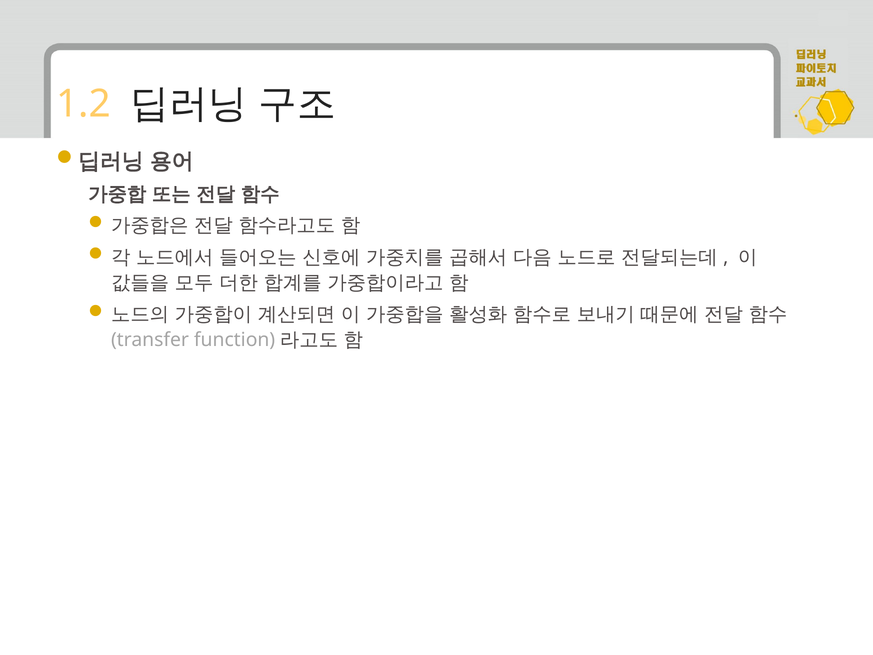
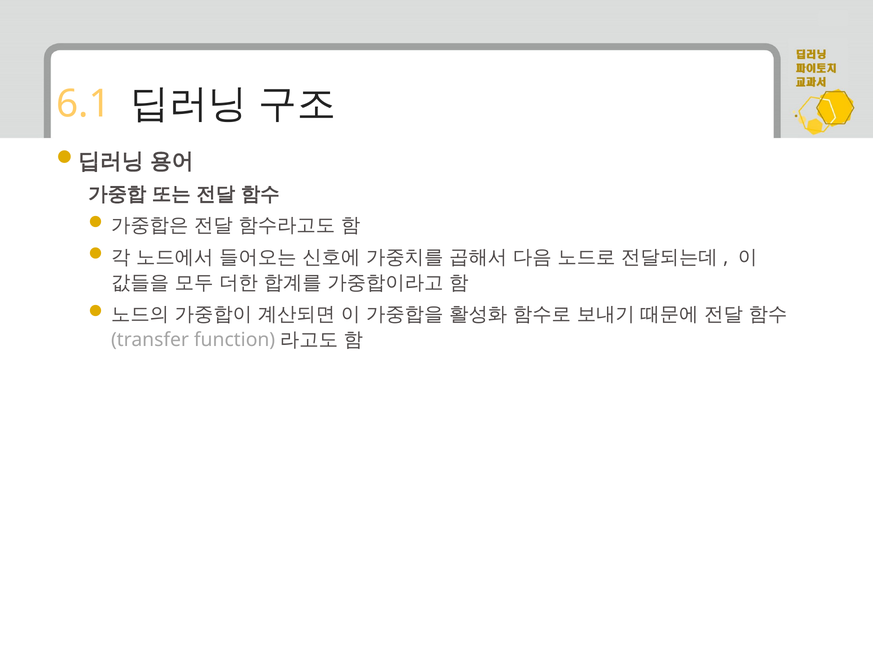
1.2: 1.2 -> 6.1
